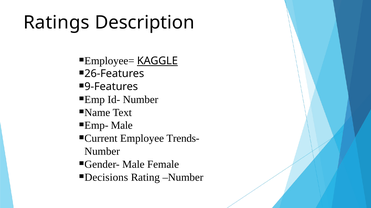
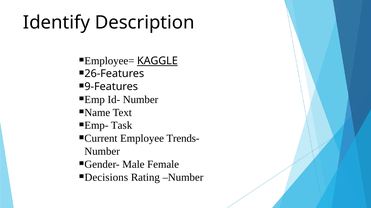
Ratings: Ratings -> Identify
Emp- Male: Male -> Task
